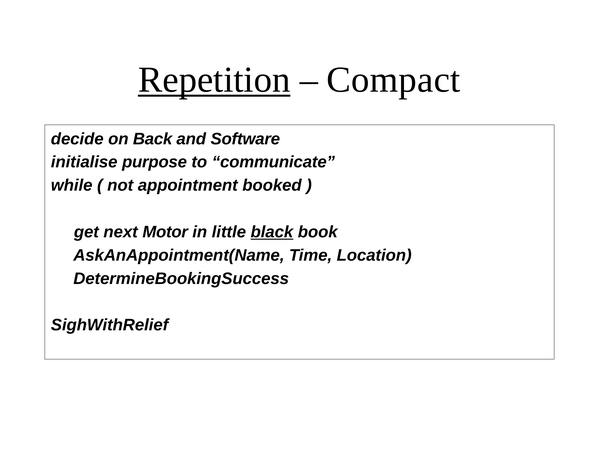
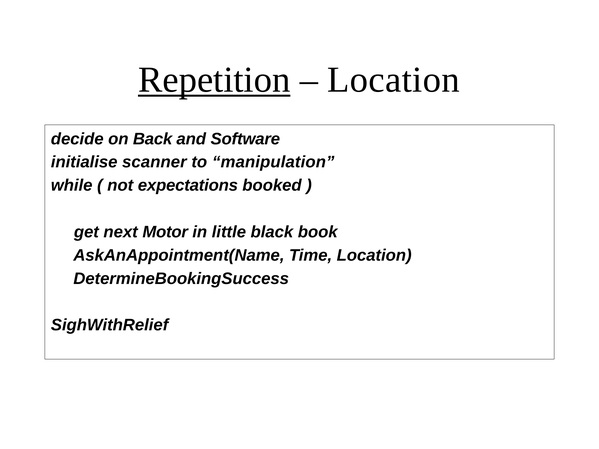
Compact at (393, 80): Compact -> Location
purpose: purpose -> scanner
communicate: communicate -> manipulation
appointment: appointment -> expectations
black underline: present -> none
